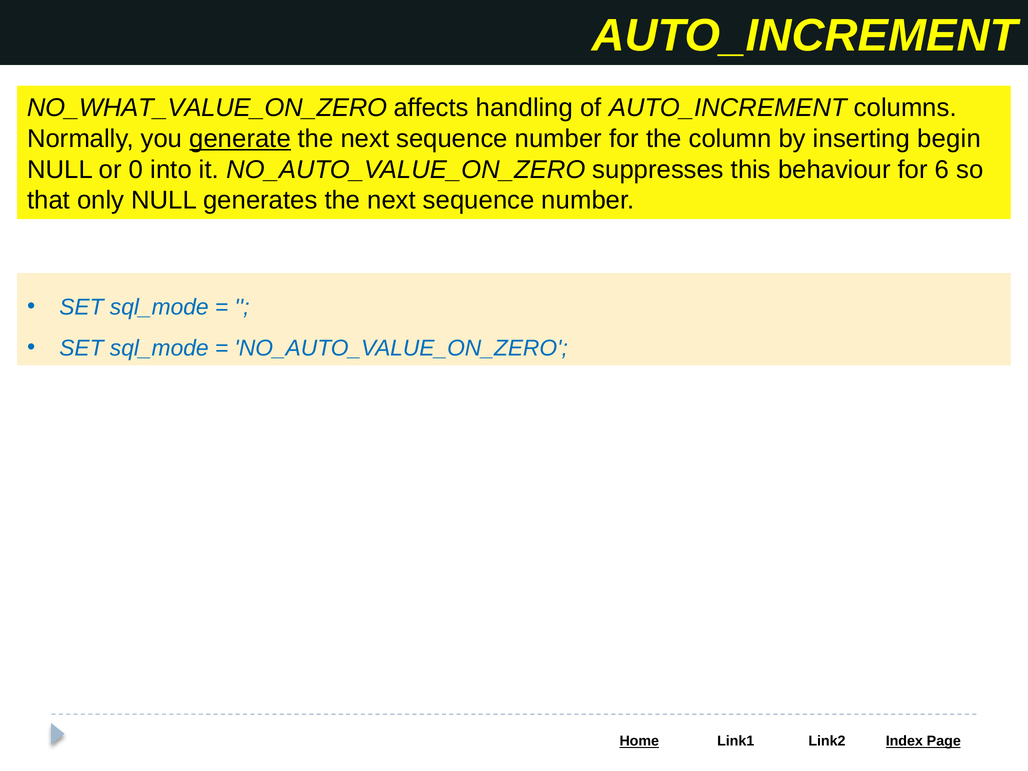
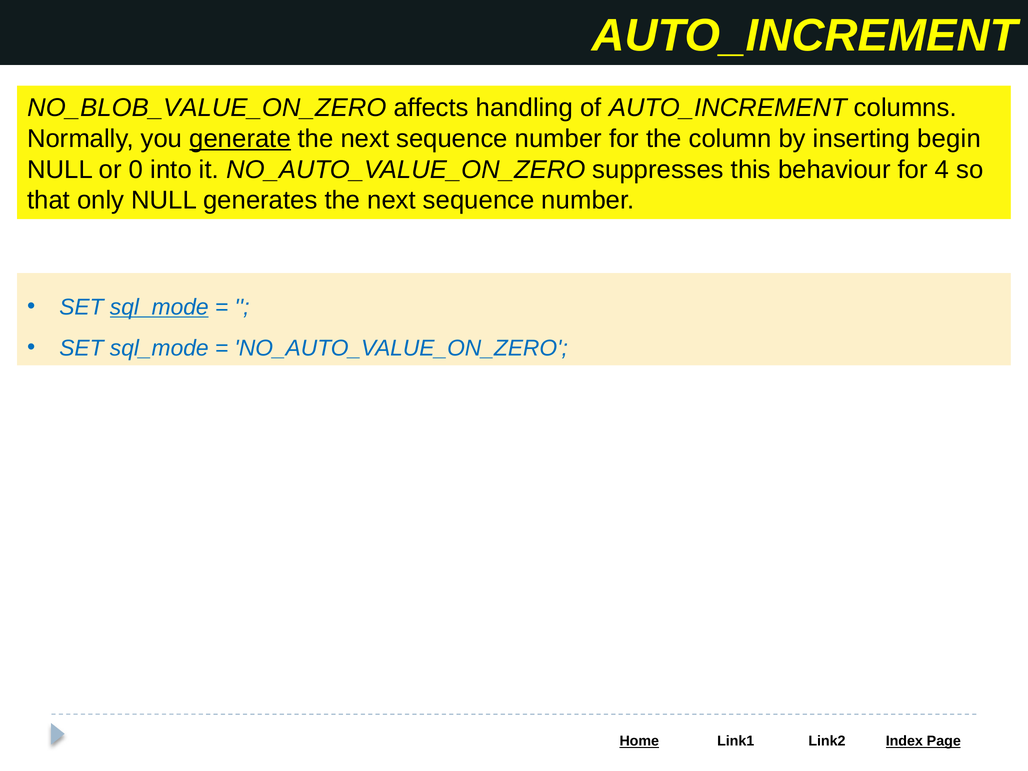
NO_WHAT_VALUE_ON_ZERO: NO_WHAT_VALUE_ON_ZERO -> NO_BLOB_VALUE_ON_ZERO
6: 6 -> 4
sql_mode at (159, 307) underline: none -> present
